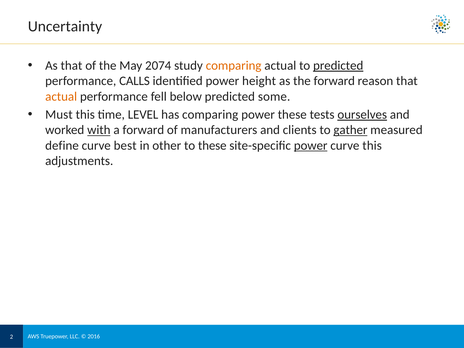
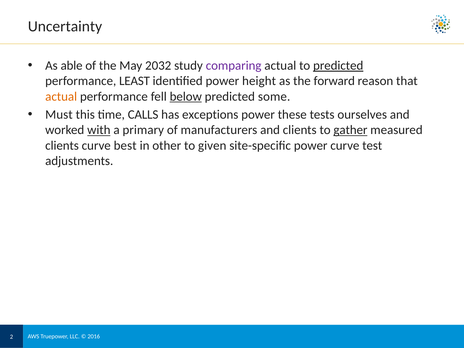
As that: that -> able
2074: 2074 -> 2032
comparing at (234, 66) colour: orange -> purple
CALLS: CALLS -> LEAST
below underline: none -> present
LEVEL: LEVEL -> CALLS
has comparing: comparing -> exceptions
ourselves underline: present -> none
a forward: forward -> primary
define at (62, 146): define -> clients
to these: these -> given
power at (311, 146) underline: present -> none
curve this: this -> test
